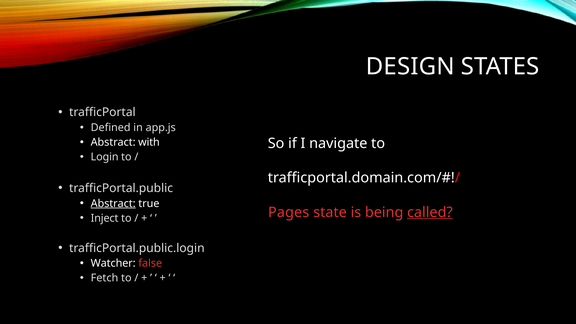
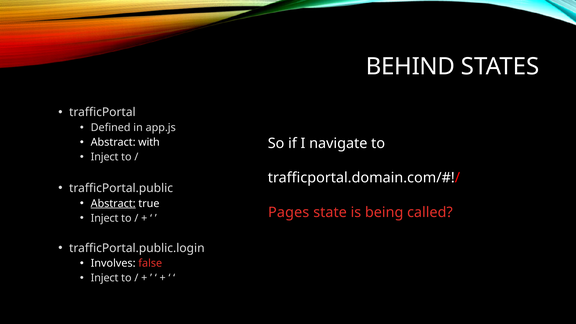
DESIGN: DESIGN -> BEHIND
Login at (105, 157): Login -> Inject
called underline: present -> none
Watcher: Watcher -> Involves
Fetch at (105, 278): Fetch -> Inject
